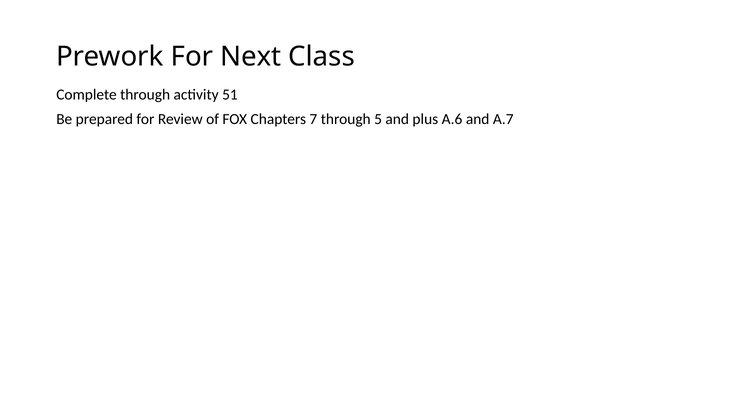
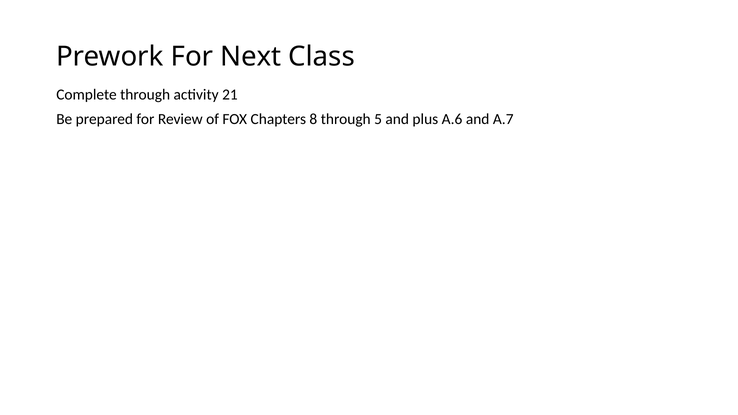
51: 51 -> 21
7: 7 -> 8
